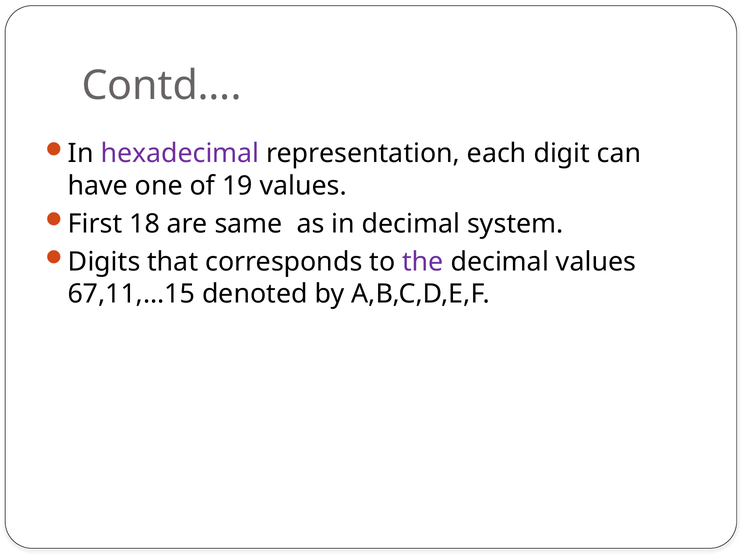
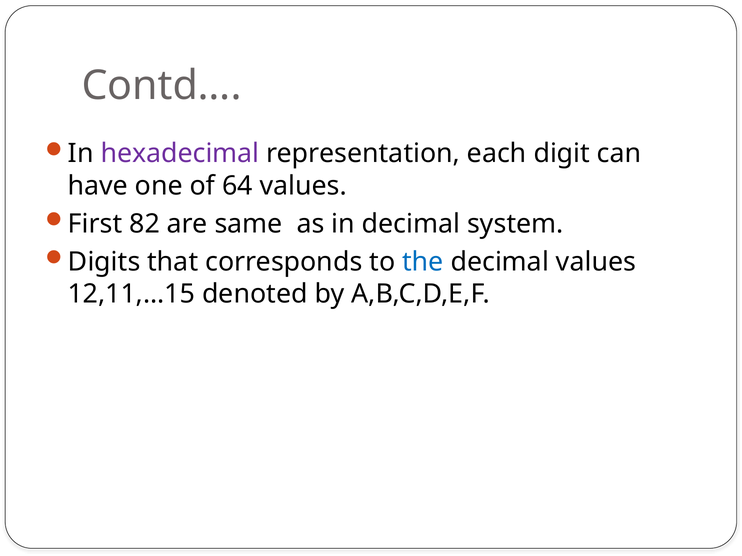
19: 19 -> 64
18: 18 -> 82
the colour: purple -> blue
67,11,…15: 67,11,…15 -> 12,11,…15
